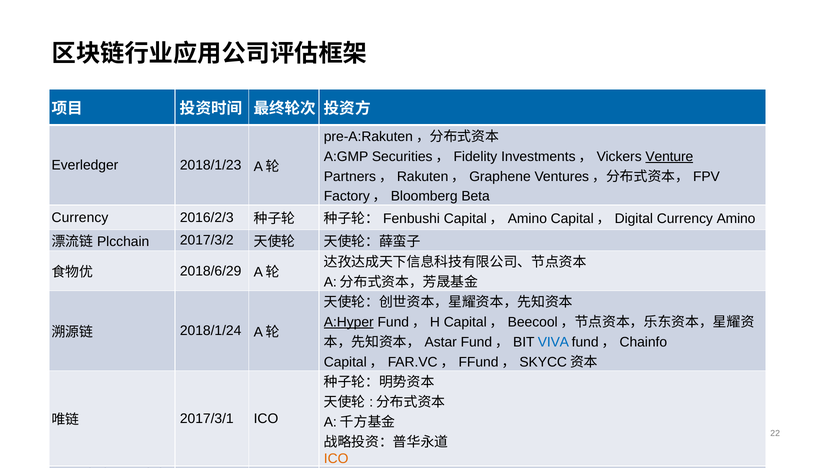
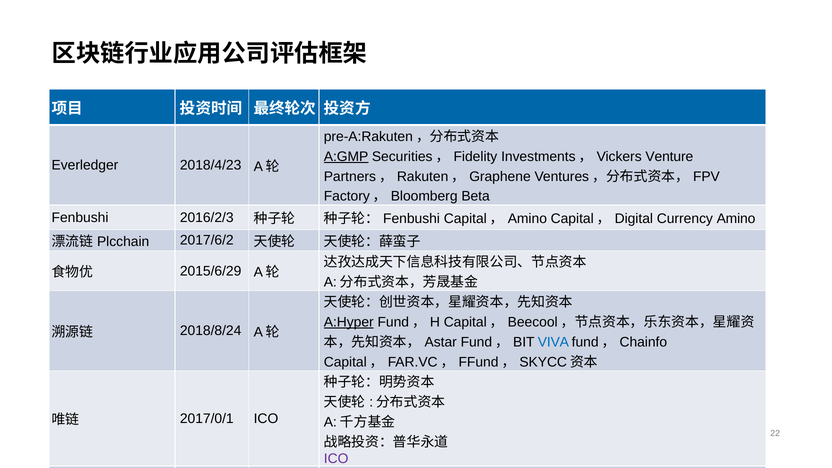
A:GMP underline: none -> present
Venture underline: present -> none
2018/1/23: 2018/1/23 -> 2018/4/23
Currency at (80, 218): Currency -> Fenbushi
2017/3/2: 2017/3/2 -> 2017/6/2
2018/6/29: 2018/6/29 -> 2015/6/29
2018/1/24: 2018/1/24 -> 2018/8/24
2017/3/1: 2017/3/1 -> 2017/0/1
ICO at (336, 458) colour: orange -> purple
